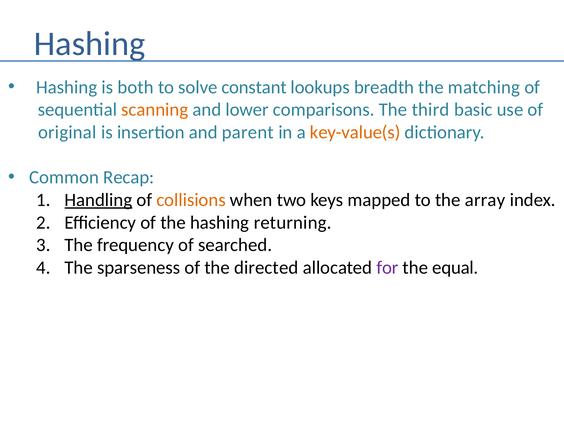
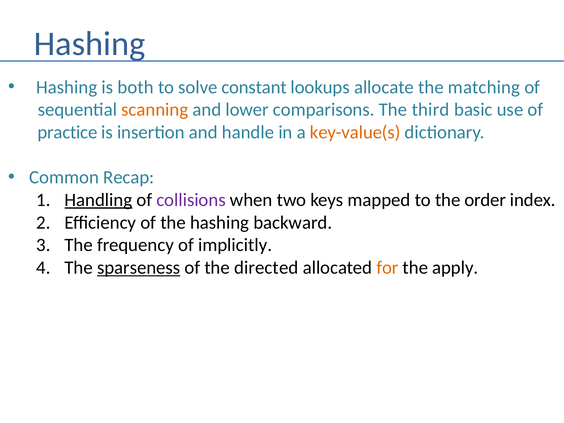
breadth: breadth -> allocate
original: original -> practice
parent: parent -> handle
collisions colour: orange -> purple
array: array -> order
returning: returning -> backward
searched: searched -> implicitly
sparseness underline: none -> present
for colour: purple -> orange
equal: equal -> apply
